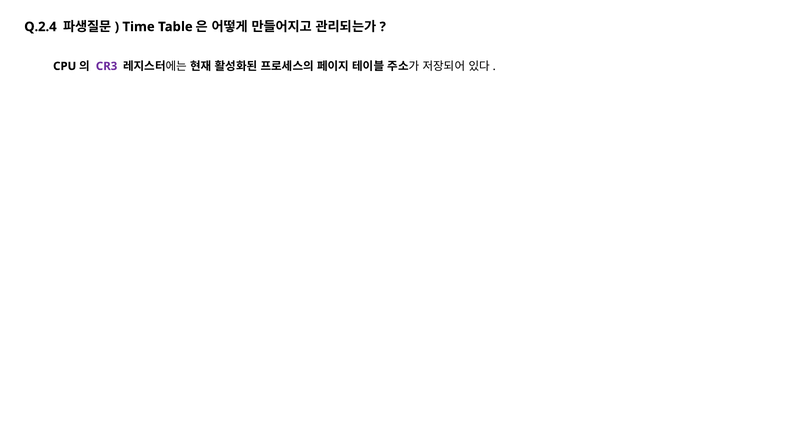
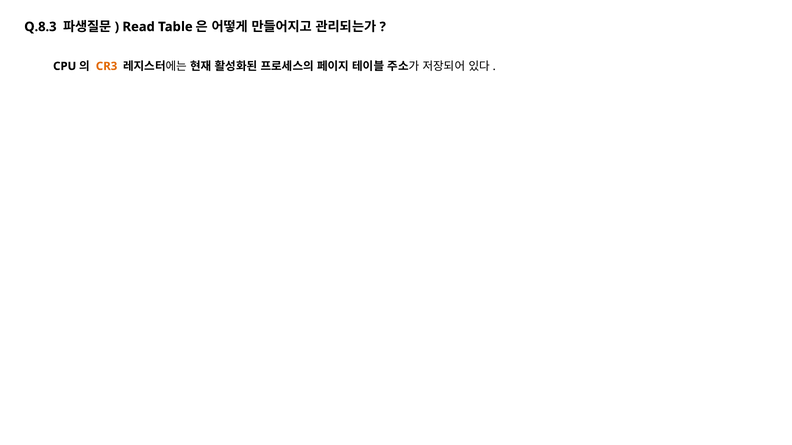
Q.2.4: Q.2.4 -> Q.8.3
Time: Time -> Read
CR3 colour: purple -> orange
